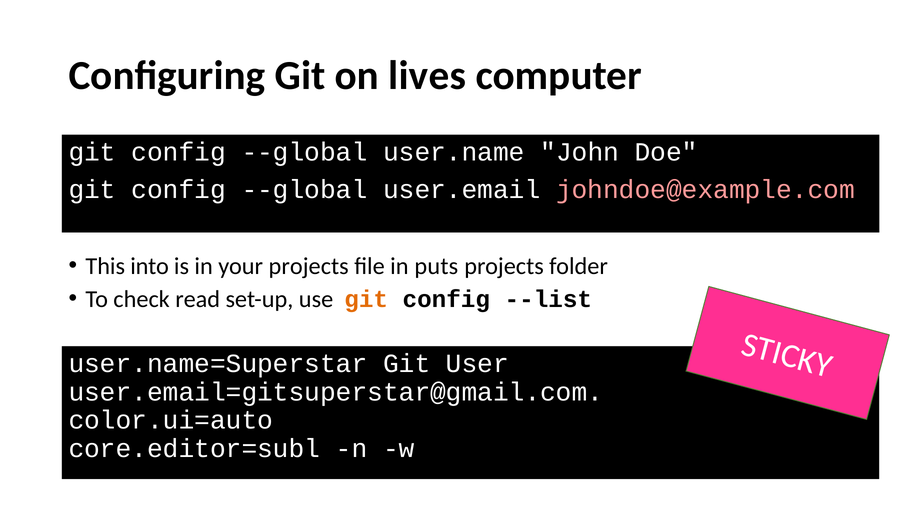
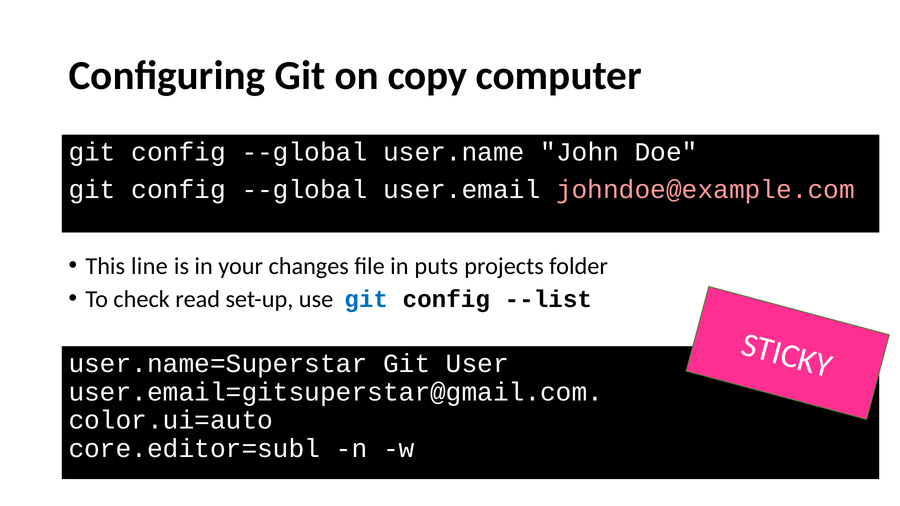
lives: lives -> copy
into: into -> line
your projects: projects -> changes
git at (366, 299) colour: orange -> blue
